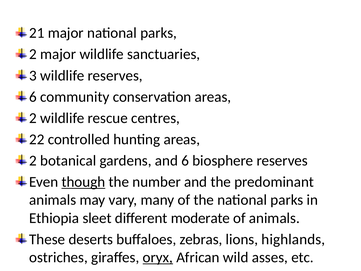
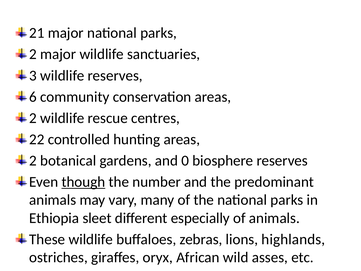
and 6: 6 -> 0
moderate: moderate -> especially
These deserts: deserts -> wildlife
oryx underline: present -> none
